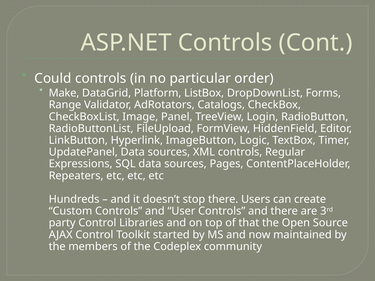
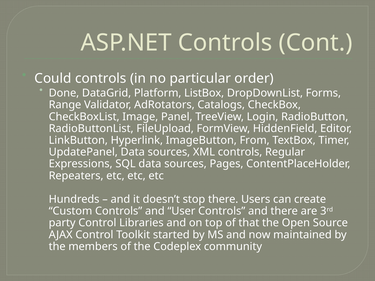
Make: Make -> Done
Logic: Logic -> From
